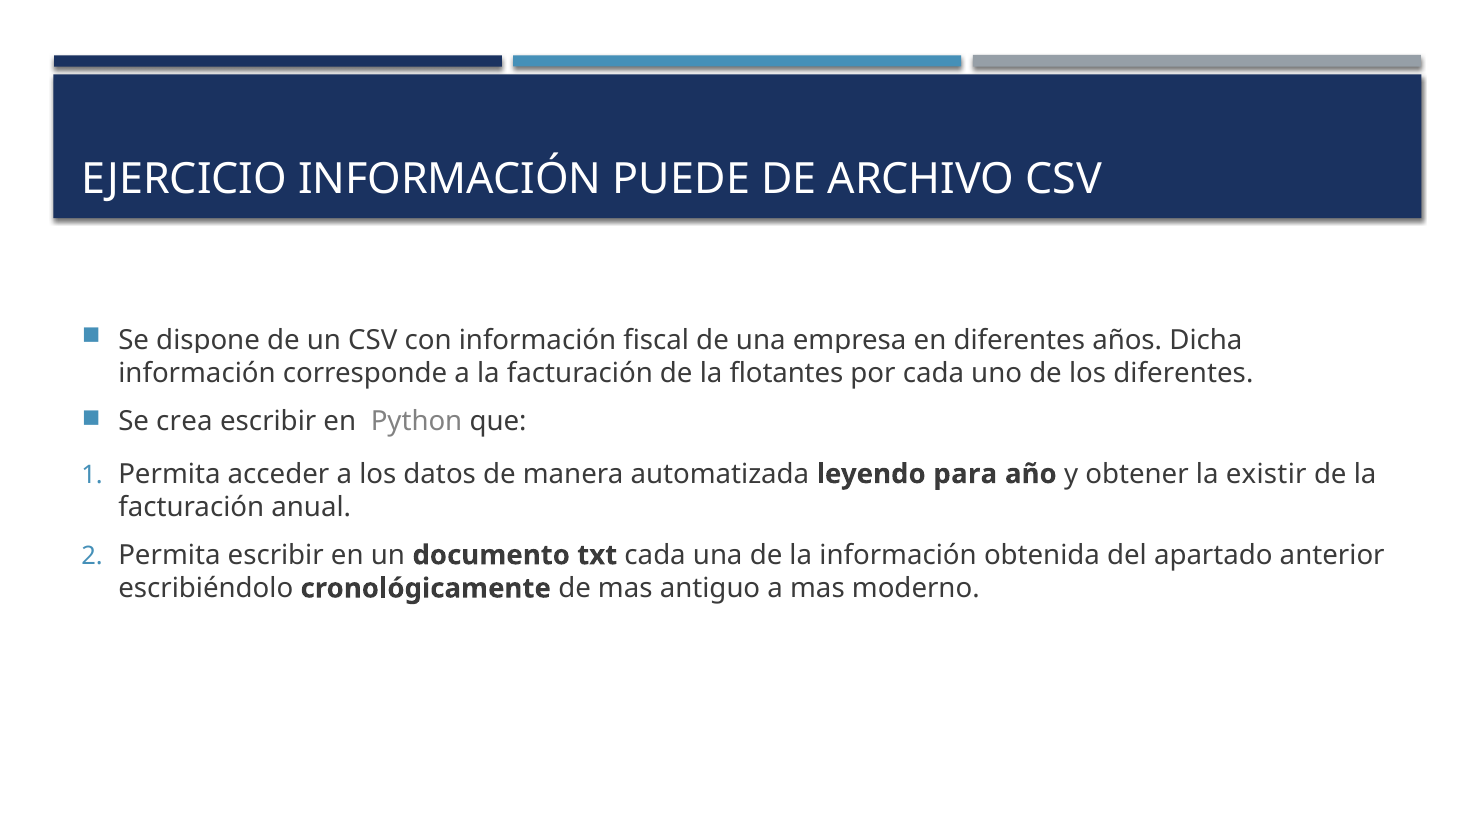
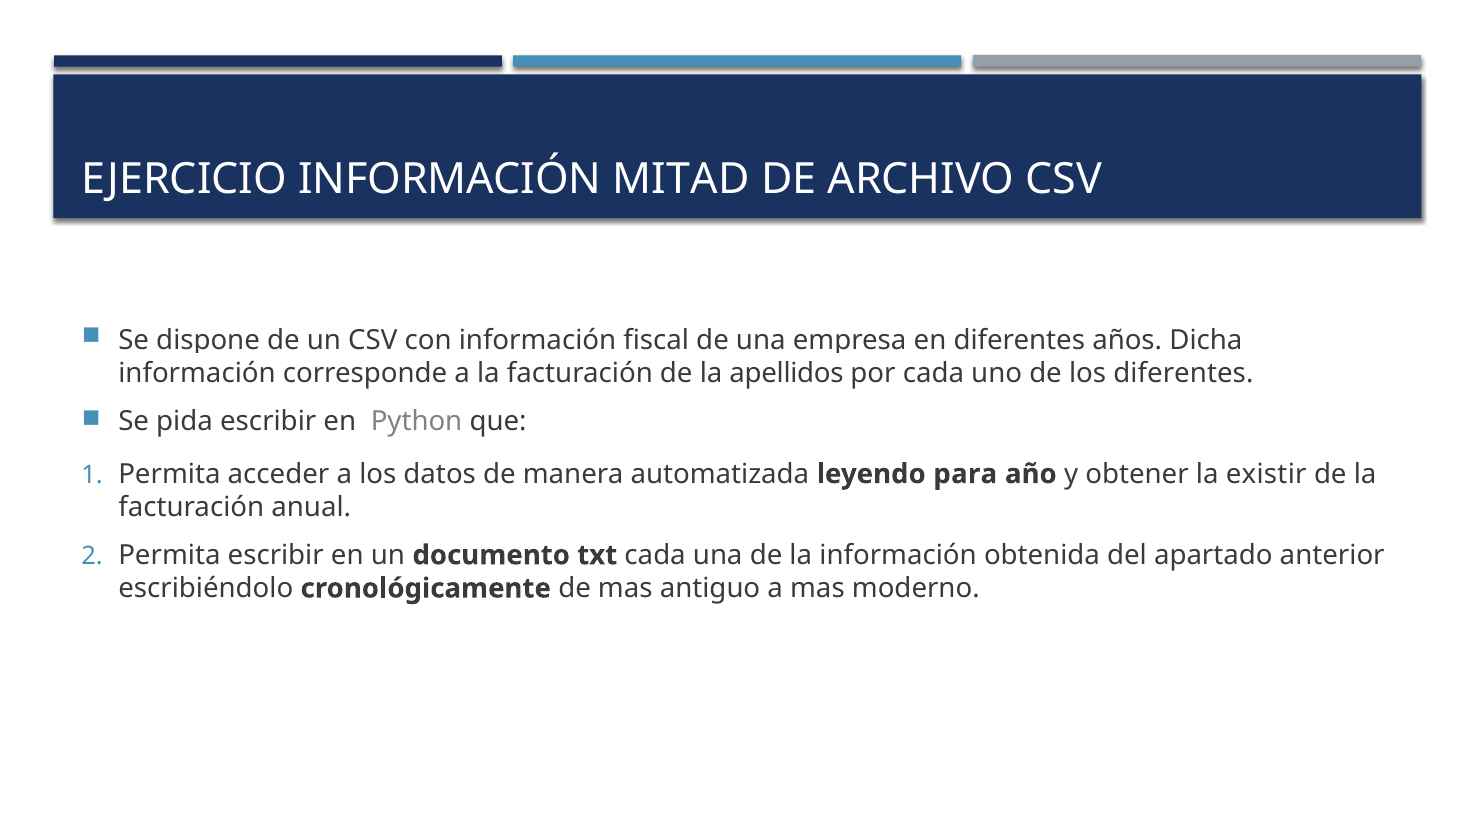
PUEDE: PUEDE -> MITAD
flotantes: flotantes -> apellidos
crea: crea -> pida
